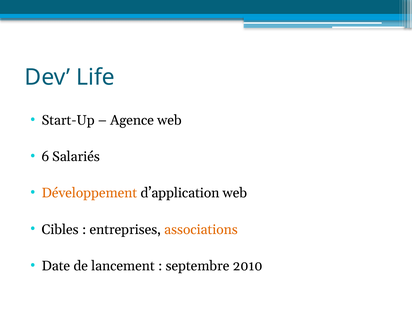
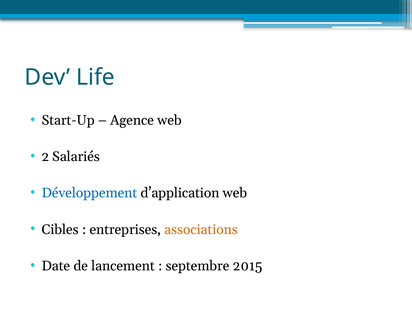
6: 6 -> 2
Développement colour: orange -> blue
2010: 2010 -> 2015
